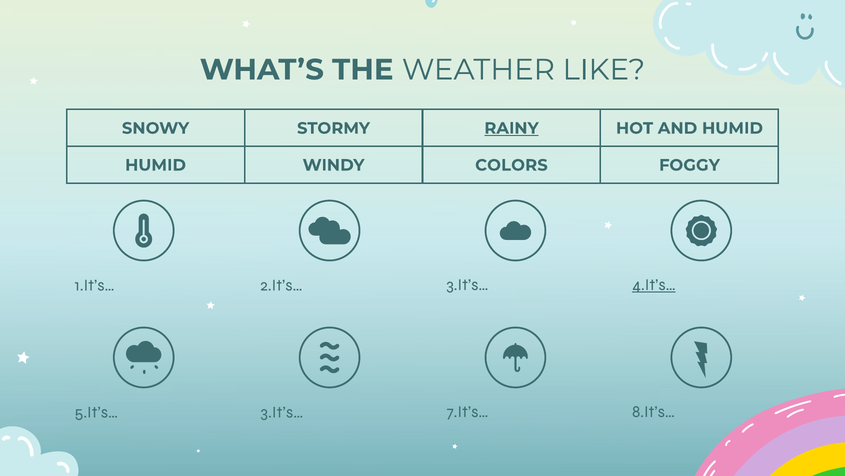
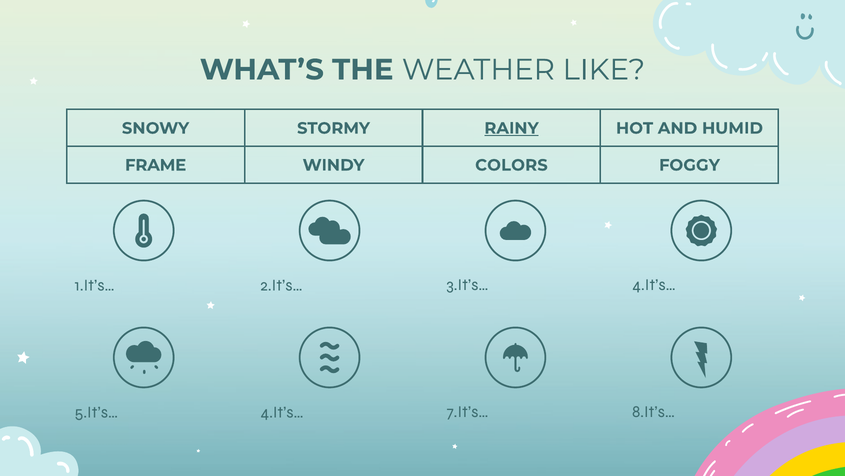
HUMID at (156, 165): HUMID -> FRAME
4.It’s… at (654, 285) underline: present -> none
3.It’s… at (282, 412): 3.It’s… -> 4.It’s…
